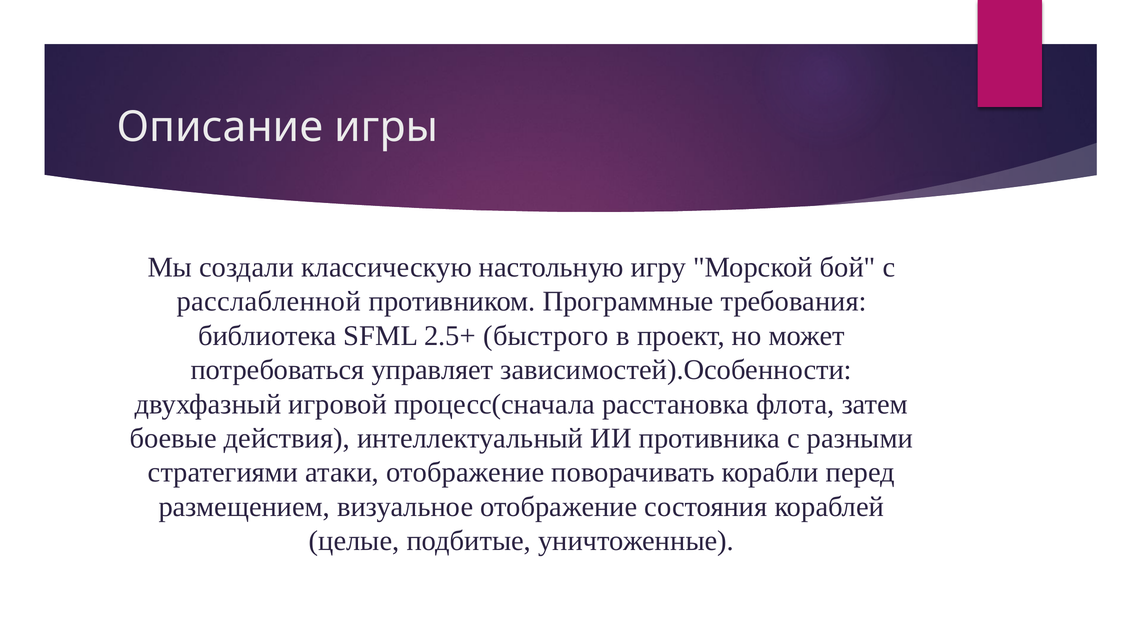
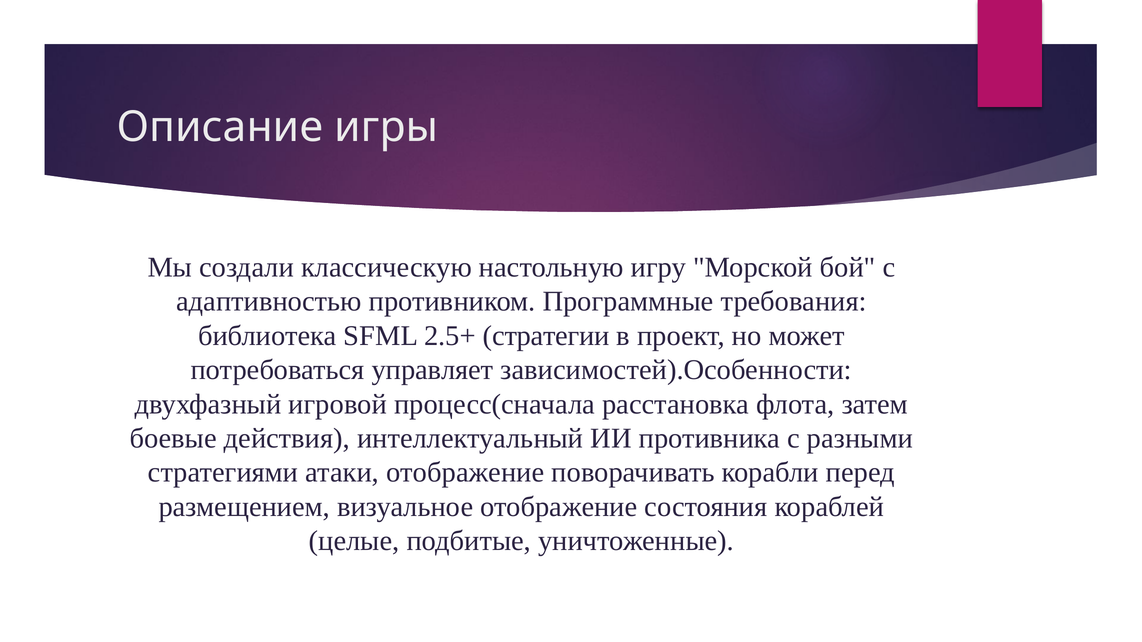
расслабленной: расслабленной -> адаптивностью
быстрого: быстрого -> стратегии
